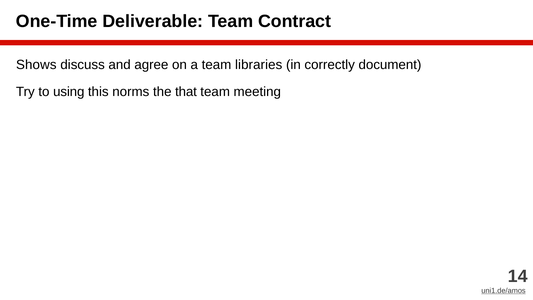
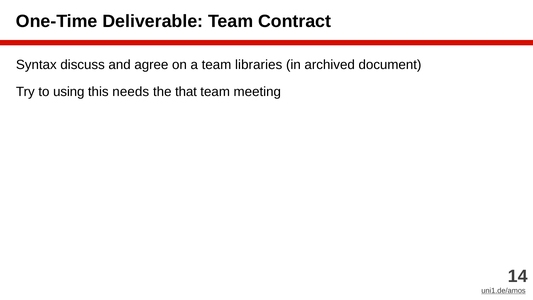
Shows: Shows -> Syntax
correctly: correctly -> archived
norms: norms -> needs
